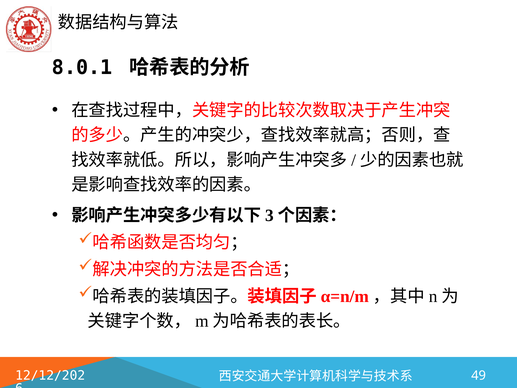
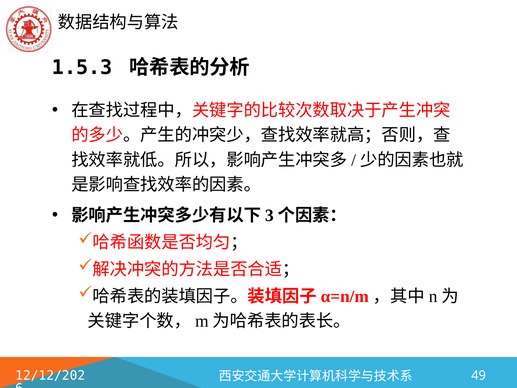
8.0.1: 8.0.1 -> 1.5.3
